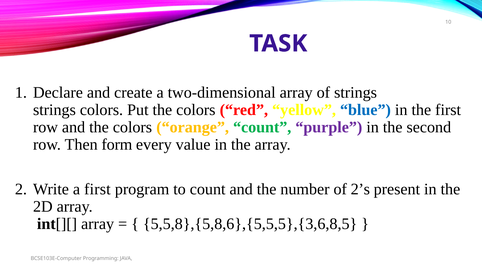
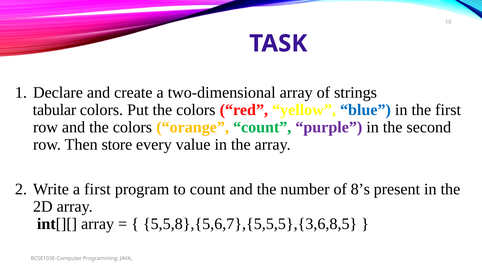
strings at (54, 110): strings -> tabular
form: form -> store
2’s: 2’s -> 8’s
5,5,8},{5,8,6},{5,5,5},{3,6,8,5: 5,5,8},{5,8,6},{5,5,5},{3,6,8,5 -> 5,5,8},{5,6,7},{5,5,5},{3,6,8,5
